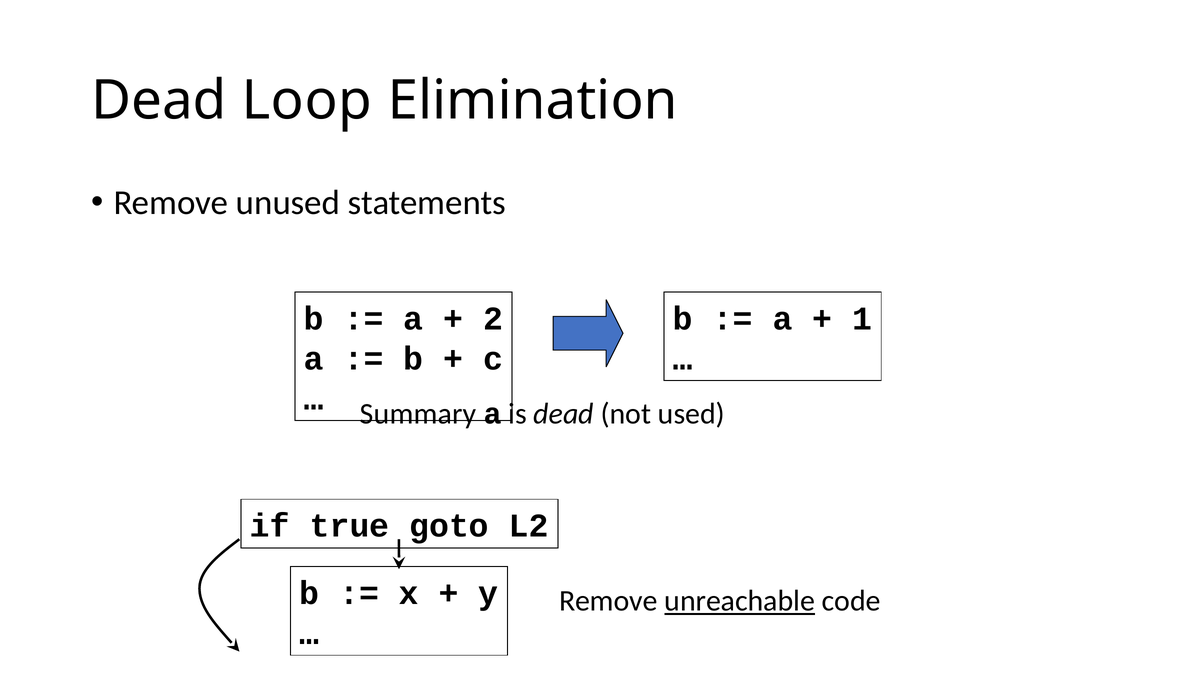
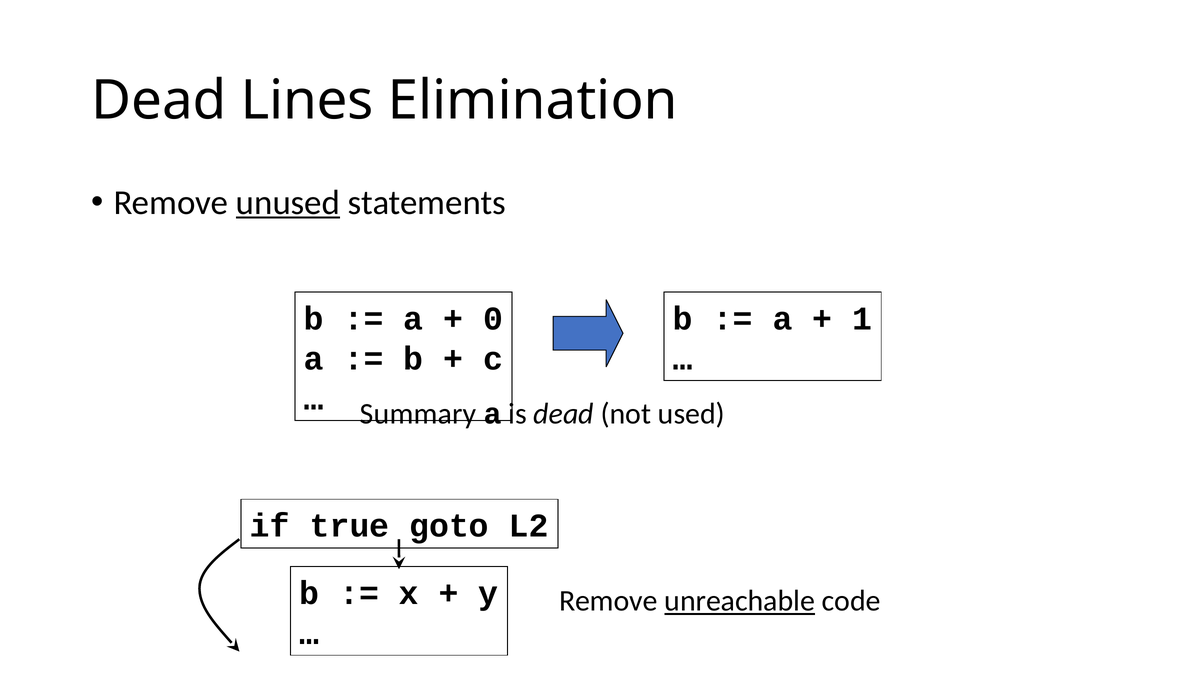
Loop: Loop -> Lines
unused underline: none -> present
2: 2 -> 0
